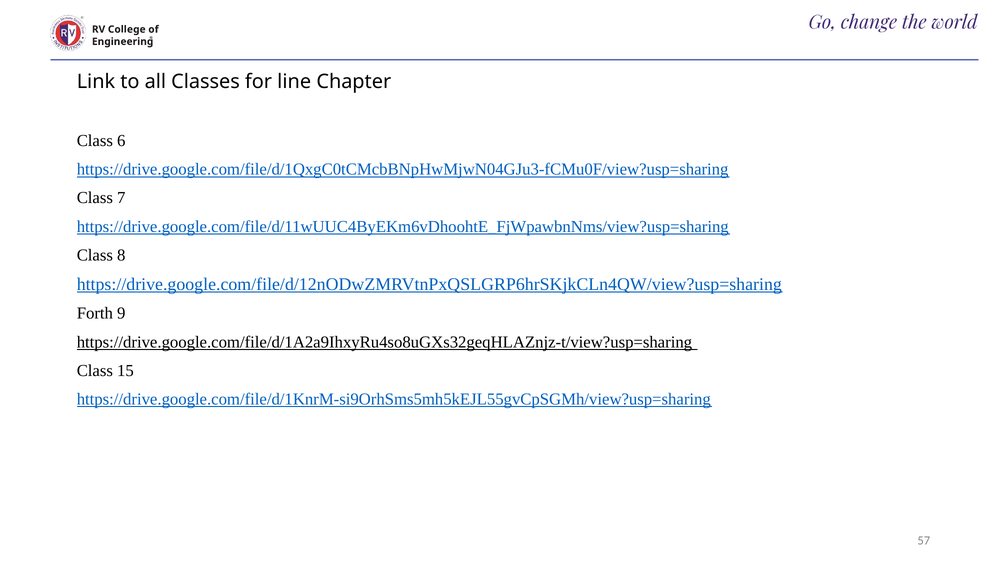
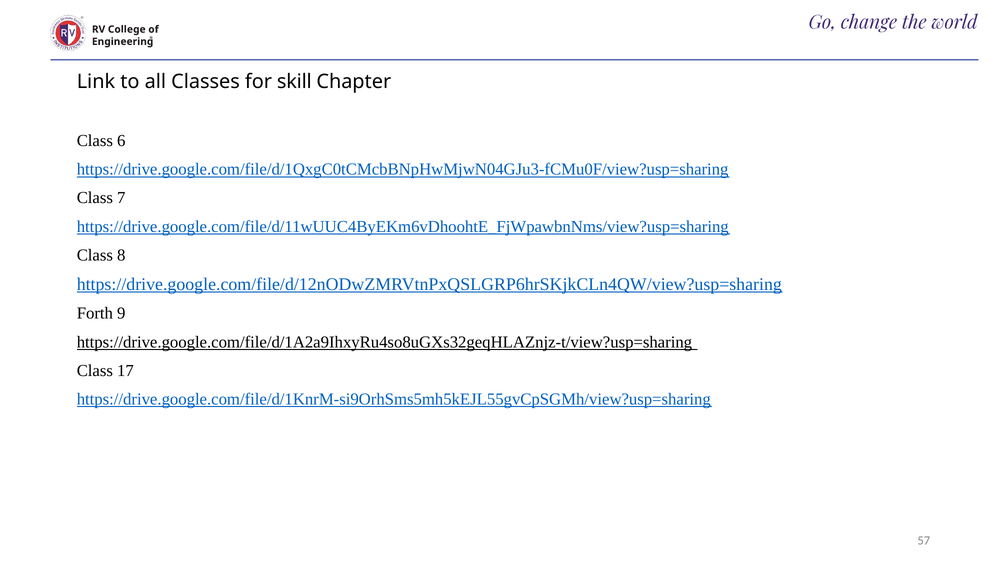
line: line -> skill
15: 15 -> 17
